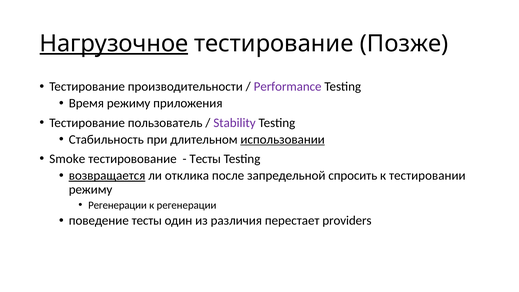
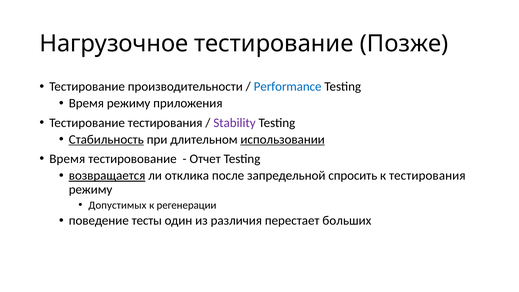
Нагрузочное underline: present -> none
Performance colour: purple -> blue
Тестирование пользователь: пользователь -> тестирования
Стабильность underline: none -> present
Smoke at (67, 159): Smoke -> Время
Тесты at (205, 159): Тесты -> Отчет
к тестировании: тестировании -> тестирования
Регенерации at (118, 205): Регенерации -> Допустимых
providers: providers -> больших
